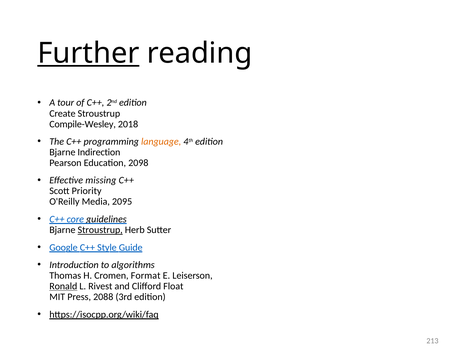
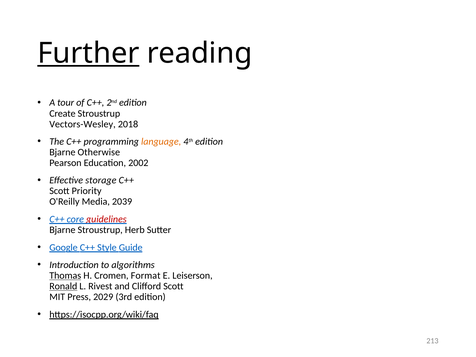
Compile-Wesley: Compile-Wesley -> Vectors-Wesley
Indirection: Indirection -> Otherwise
2098: 2098 -> 2002
missing: missing -> storage
2095: 2095 -> 2039
guidelines colour: black -> red
Stroustrup at (100, 230) underline: present -> none
Thomas underline: none -> present
Clifford Float: Float -> Scott
2088: 2088 -> 2029
